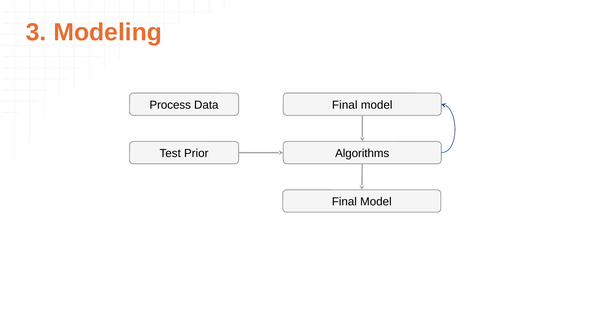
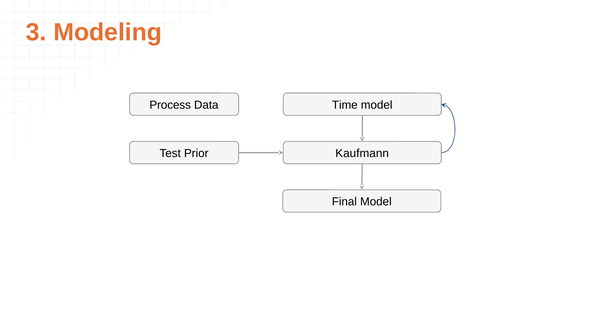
Final at (345, 105): Final -> Time
Algorithms: Algorithms -> Kaufmann
